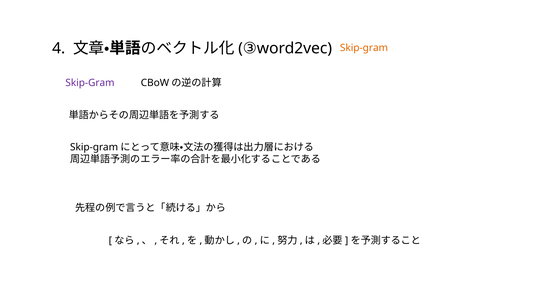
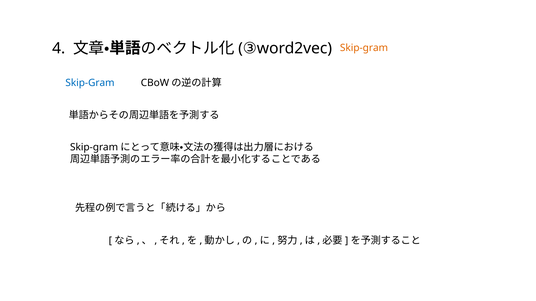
Skip-Gram at (90, 83) colour: purple -> blue
